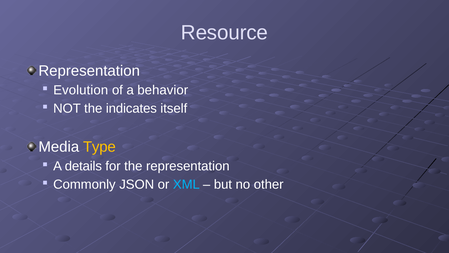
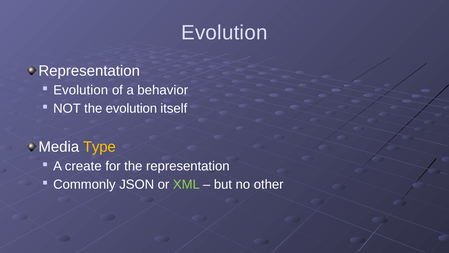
Resource at (225, 33): Resource -> Evolution
the indicates: indicates -> evolution
details: details -> create
XML colour: light blue -> light green
